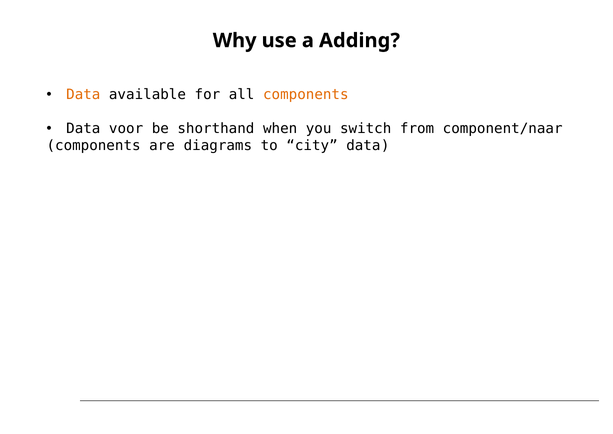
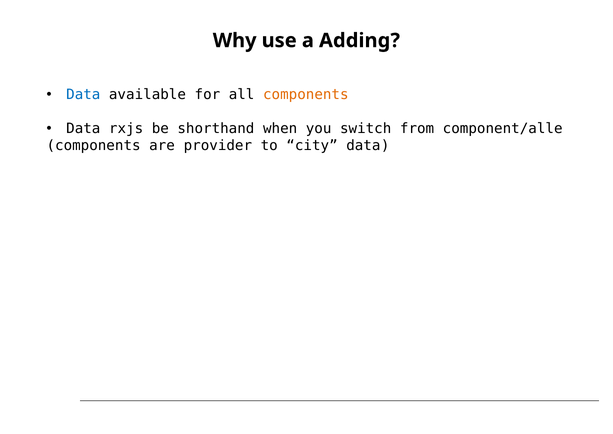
Data at (83, 94) colour: orange -> blue
voor: voor -> rxjs
component/naar: component/naar -> component/alle
diagrams: diagrams -> provider
